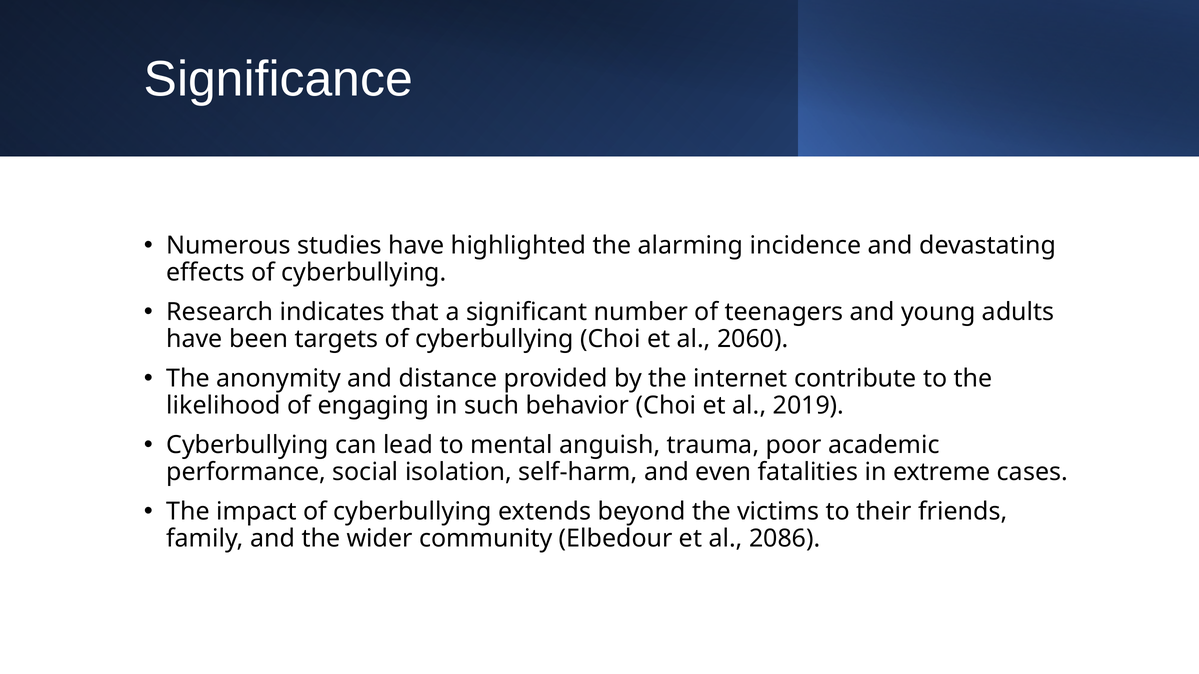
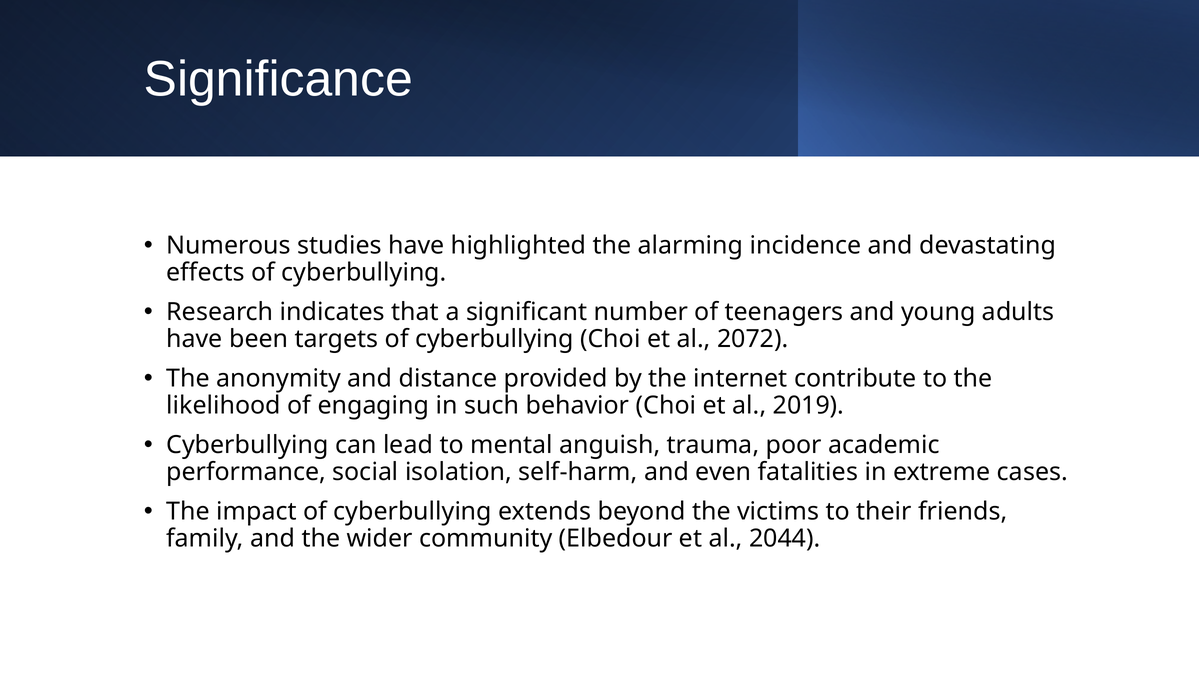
2060: 2060 -> 2072
2086: 2086 -> 2044
